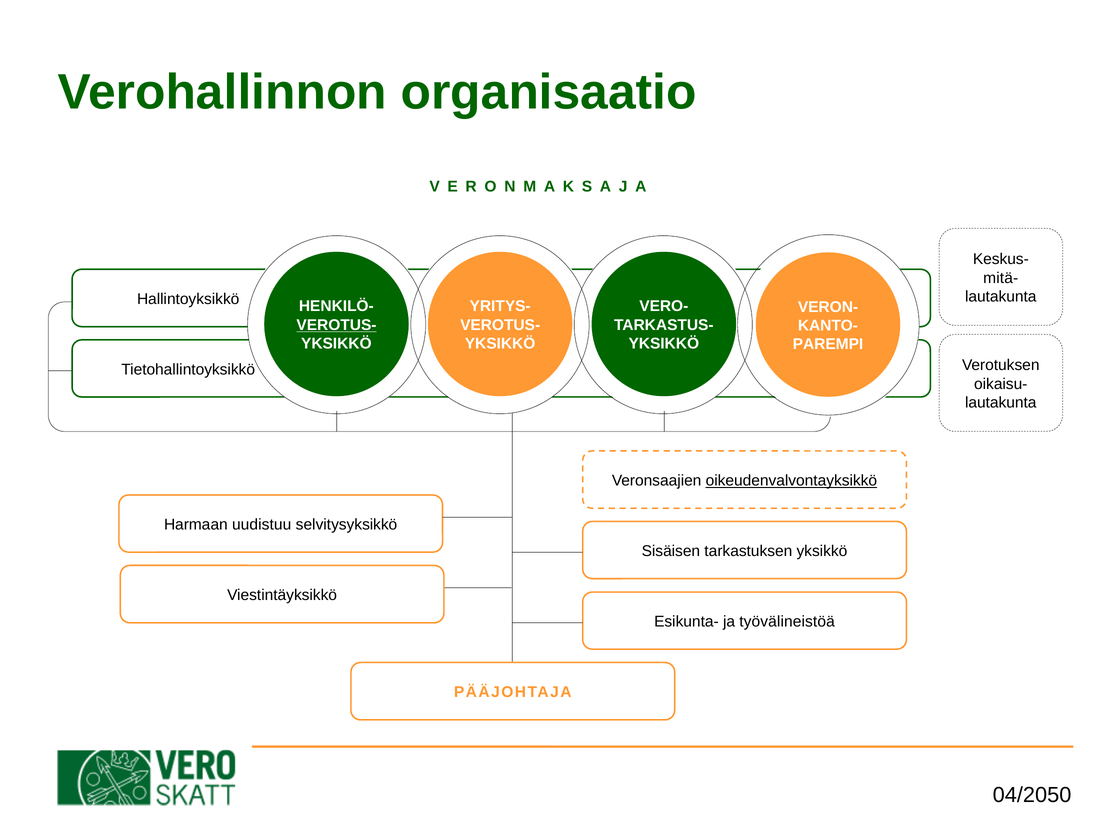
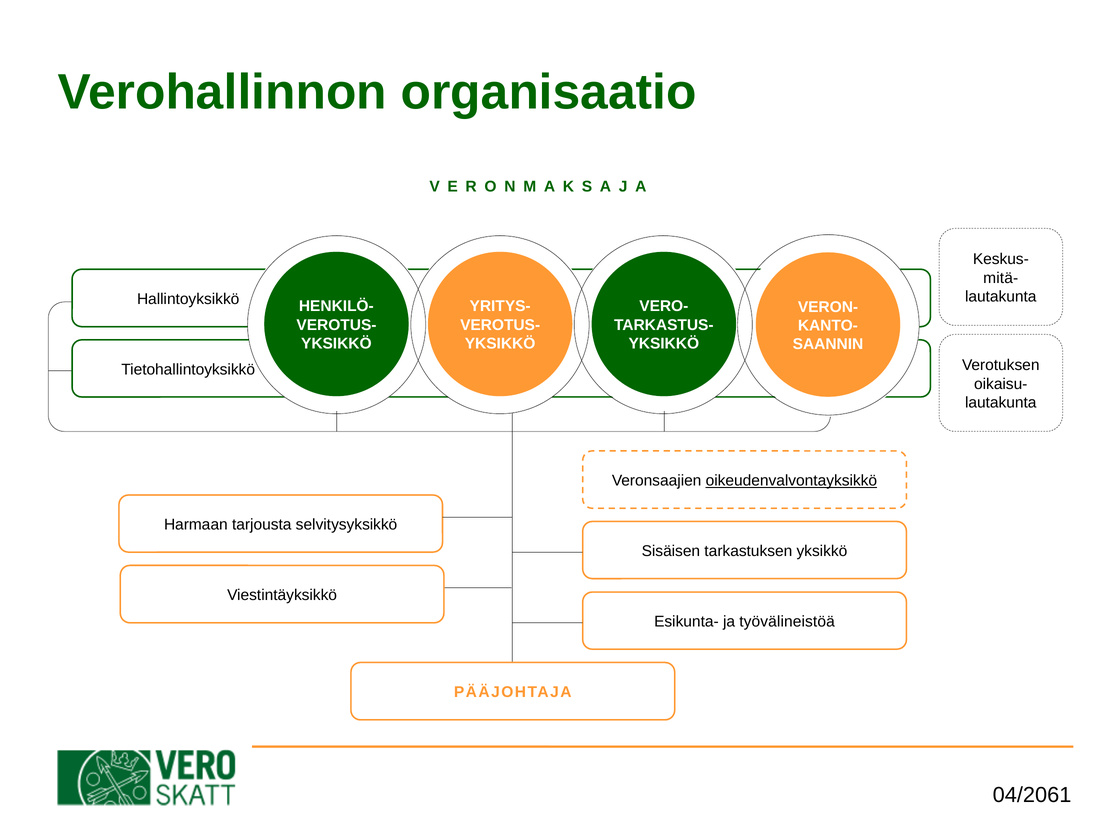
VEROTUS- at (336, 325) underline: present -> none
PAREMPI: PAREMPI -> SAANNIN
uudistuu: uudistuu -> tarjousta
04/2050: 04/2050 -> 04/2061
